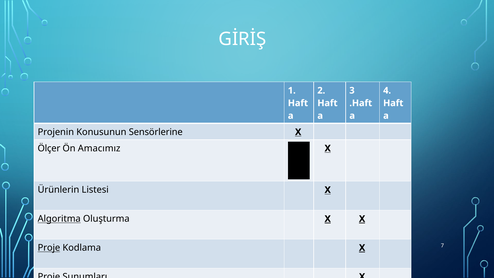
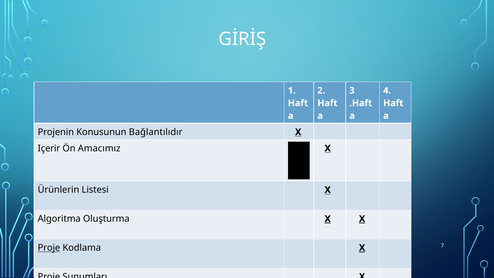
Sensörlerine: Sensörlerine -> Bağlantılıdır
Ölçer: Ölçer -> Içerir
Algoritma underline: present -> none
